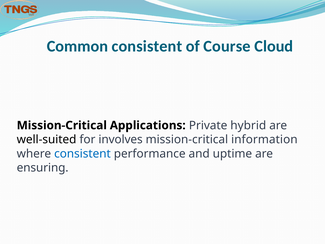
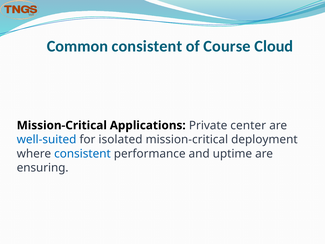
hybrid: hybrid -> center
well-suited colour: black -> blue
involves: involves -> isolated
information: information -> deployment
